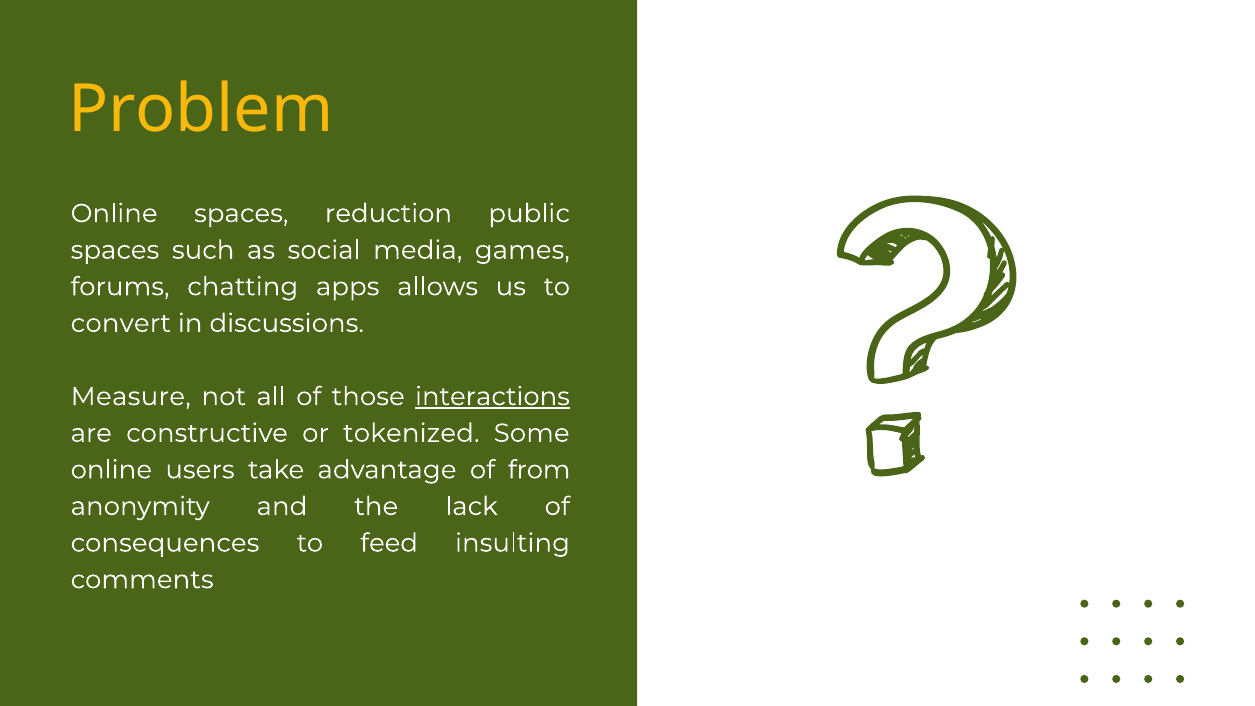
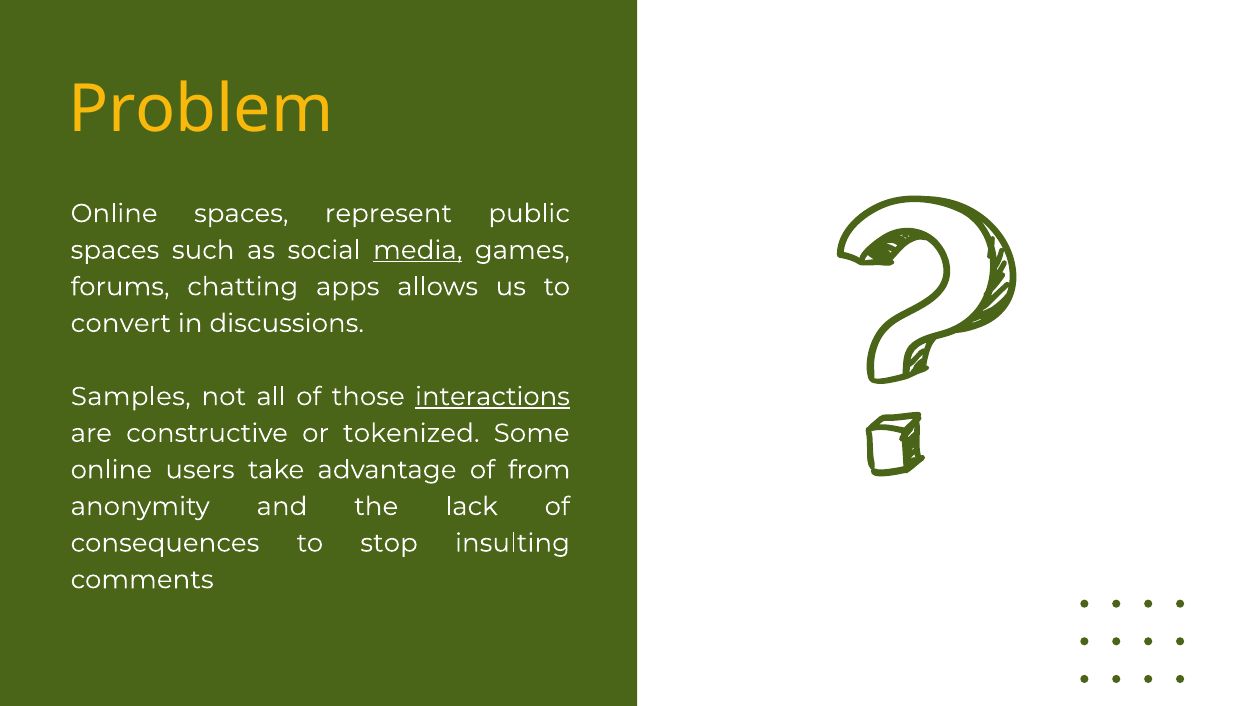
reduction: reduction -> represent
media underline: none -> present
Measure: Measure -> Samples
feed: feed -> stop
